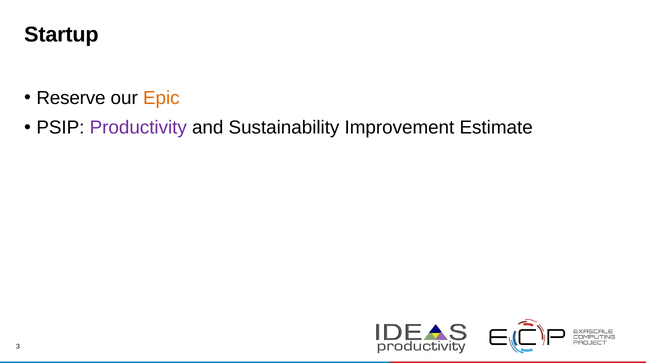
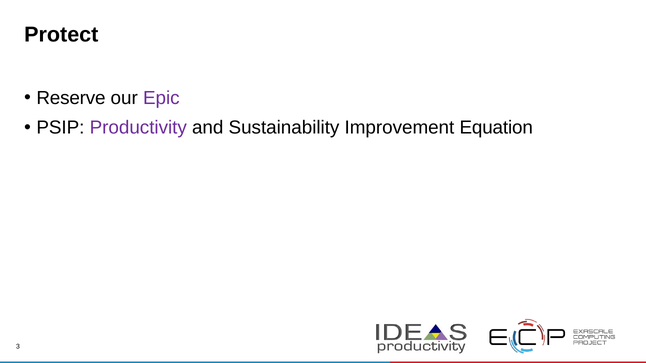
Startup: Startup -> Protect
Epic colour: orange -> purple
Estimate: Estimate -> Equation
